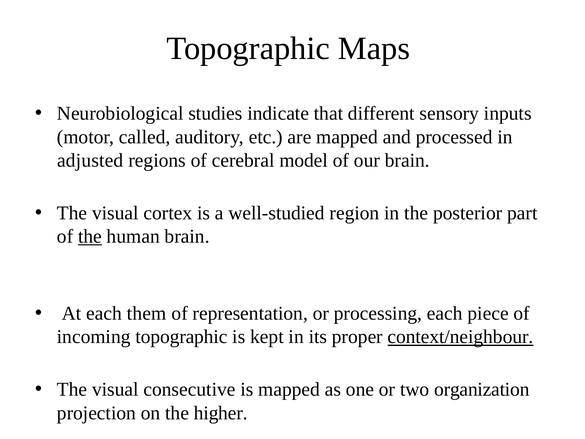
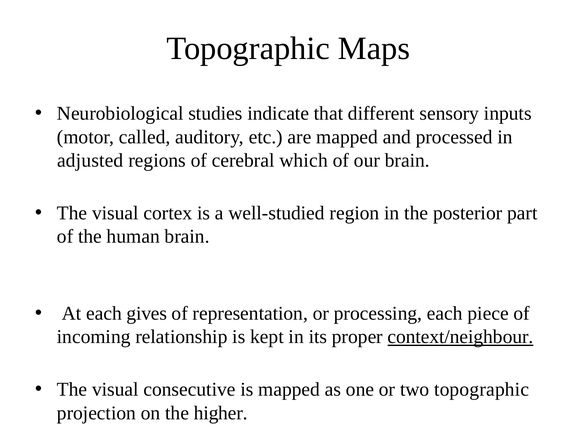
model: model -> which
the at (90, 236) underline: present -> none
them: them -> gives
incoming topographic: topographic -> relationship
two organization: organization -> topographic
